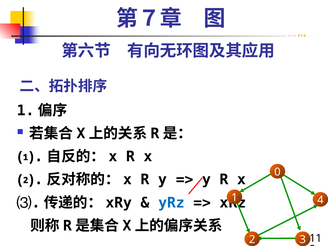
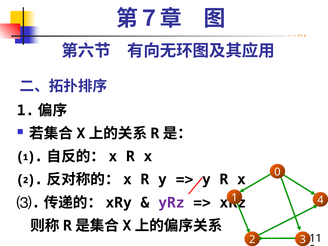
yRz colour: blue -> purple
